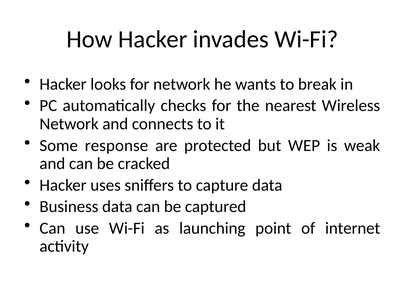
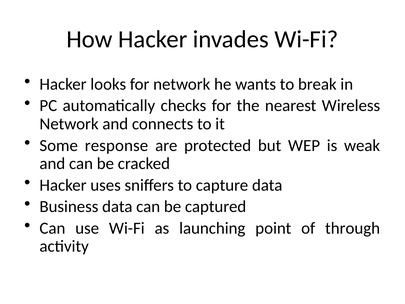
internet: internet -> through
